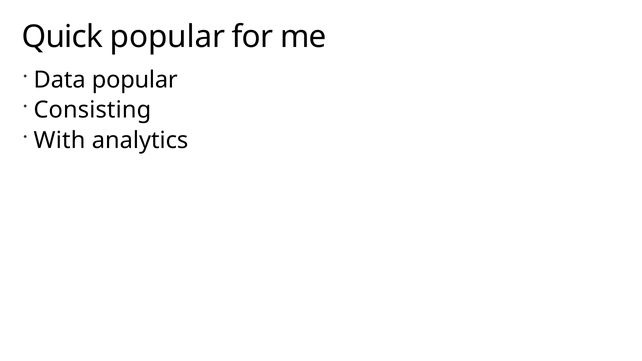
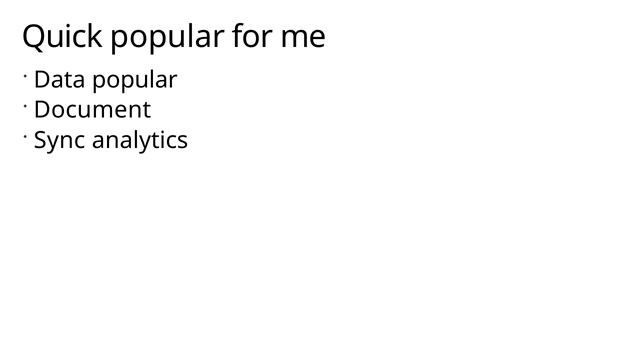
Consisting: Consisting -> Document
With: With -> Sync
